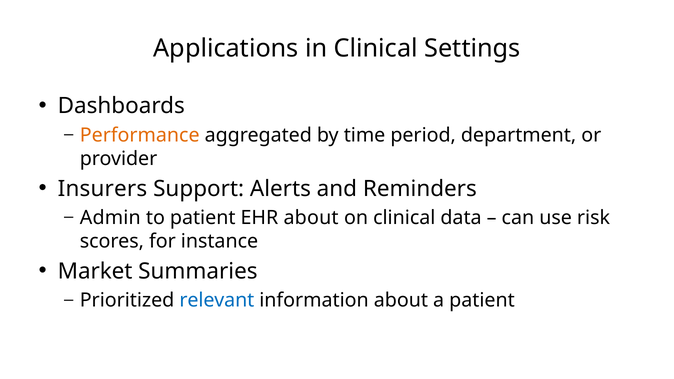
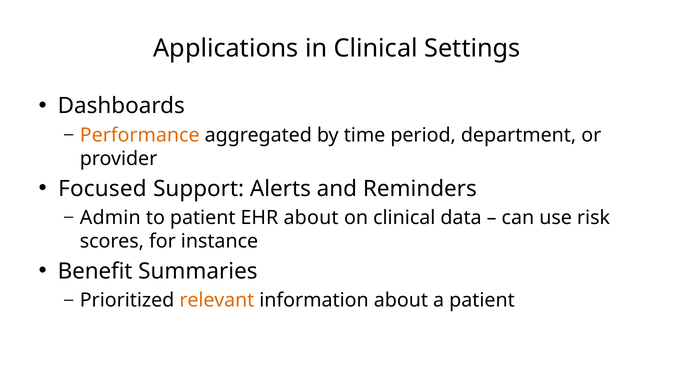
Insurers: Insurers -> Focused
Market: Market -> Benefit
relevant colour: blue -> orange
